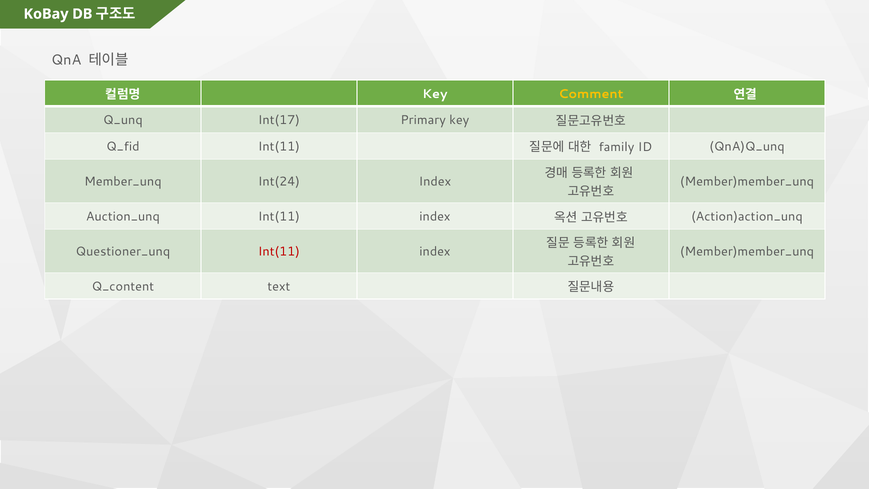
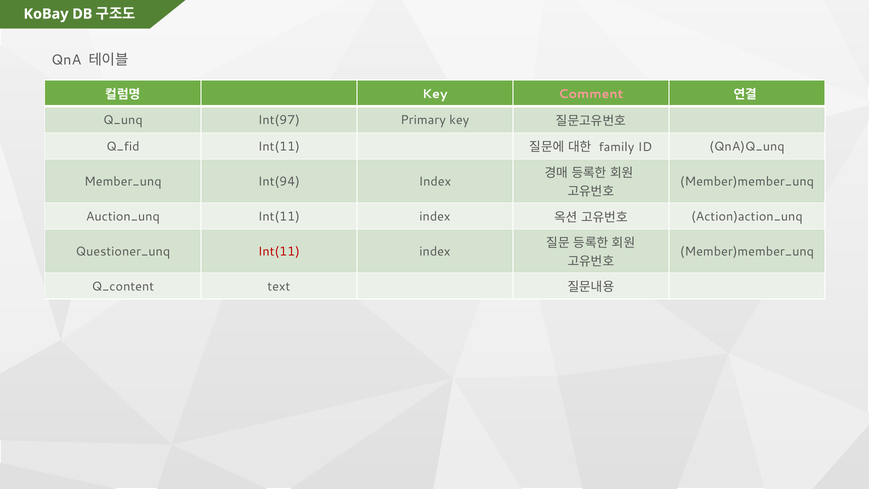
Comment colour: yellow -> pink
Int(17: Int(17 -> Int(97
Int(24: Int(24 -> Int(94
